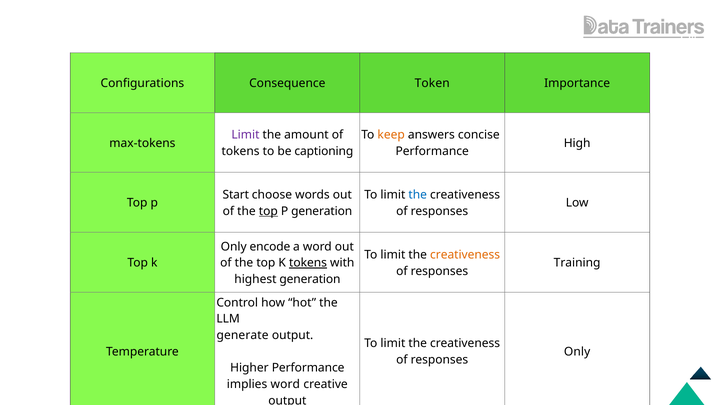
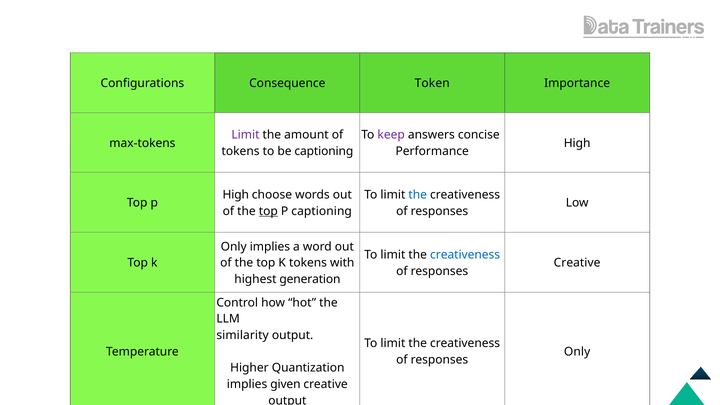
keep colour: orange -> purple
Start at (236, 195): Start -> High
P generation: generation -> captioning
Only encode: encode -> implies
creativeness at (465, 255) colour: orange -> blue
tokens at (308, 263) underline: present -> none
Training at (577, 263): Training -> Creative
generate: generate -> similarity
Higher Performance: Performance -> Quantization
implies word: word -> given
